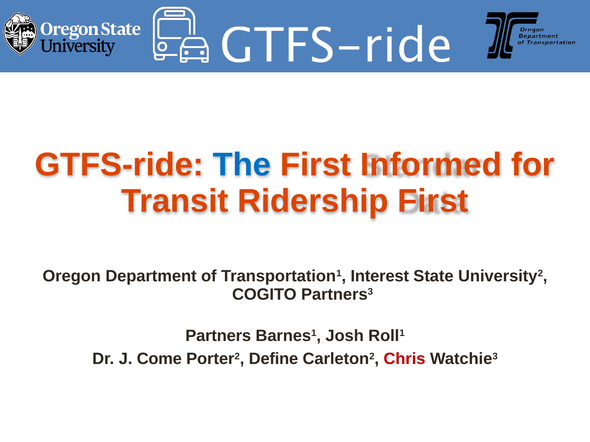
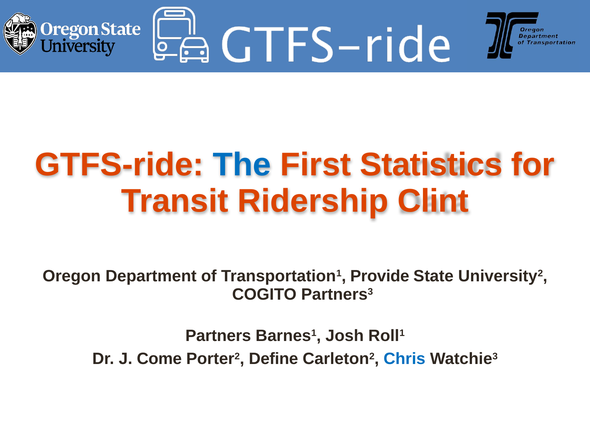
Informed: Informed -> Statistics
Ridership First: First -> Clint
Interest: Interest -> Provide
Chris colour: red -> blue
